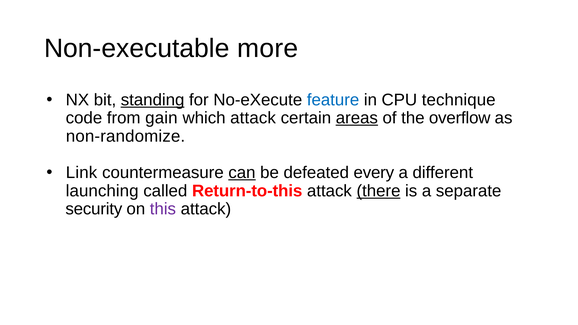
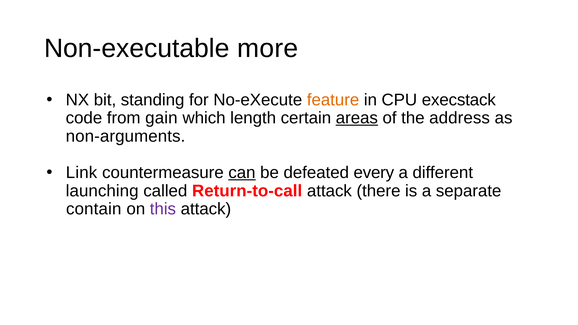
standing underline: present -> none
feature colour: blue -> orange
technique: technique -> execstack
which attack: attack -> length
overflow: overflow -> address
non-randomize: non-randomize -> non-arguments
Return-to-this: Return-to-this -> Return-to-call
there underline: present -> none
security: security -> contain
